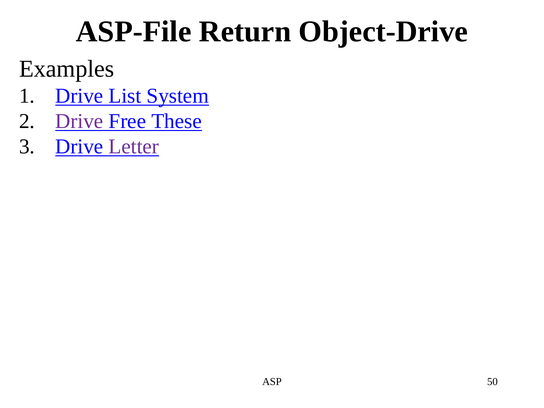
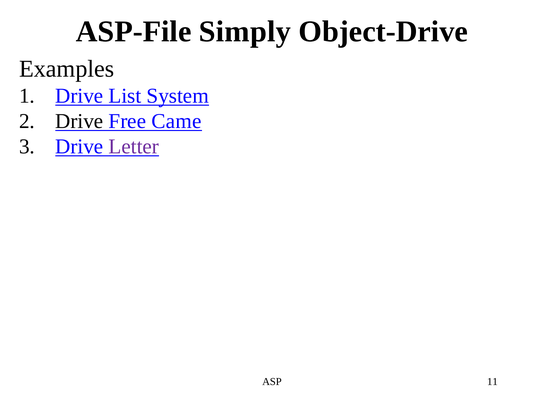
Return: Return -> Simply
Drive at (79, 121) colour: purple -> black
These: These -> Came
50: 50 -> 11
